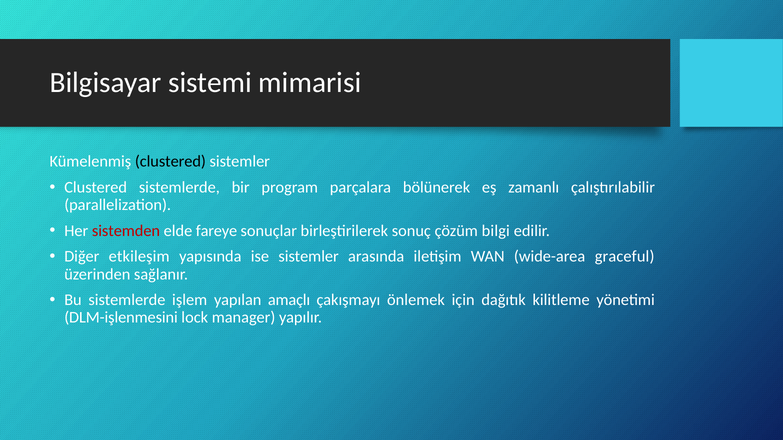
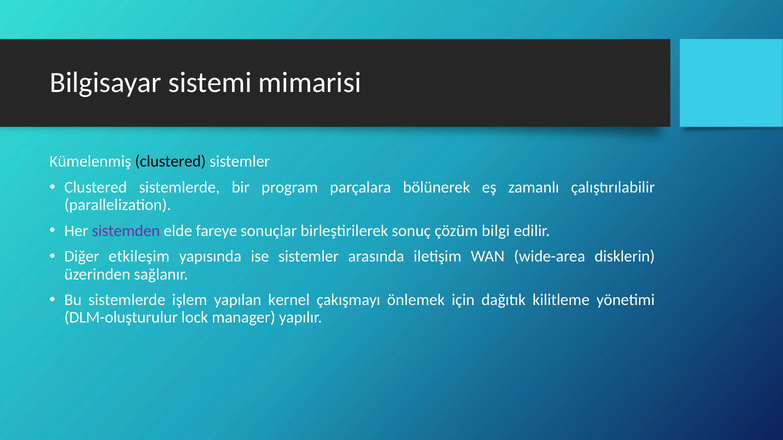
sistemden colour: red -> purple
graceful: graceful -> disklerin
amaçlı: amaçlı -> kernel
DLM-işlenmesini: DLM-işlenmesini -> DLM-oluşturulur
